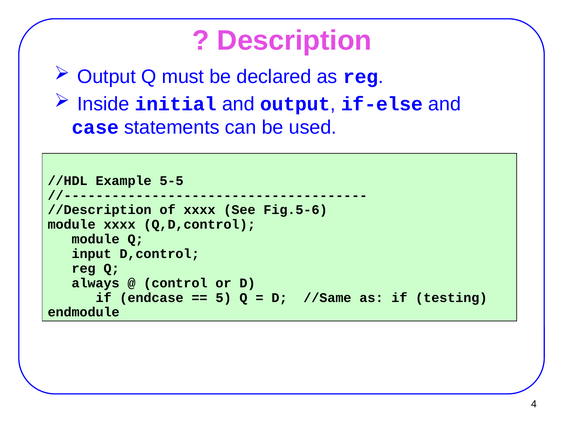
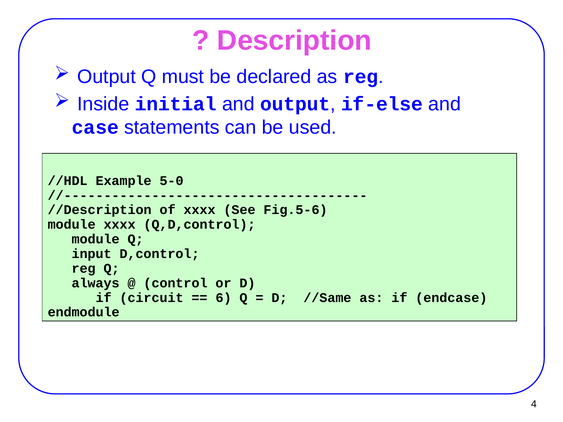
5-5: 5-5 -> 5-0
endcase: endcase -> circuit
5: 5 -> 6
testing: testing -> endcase
